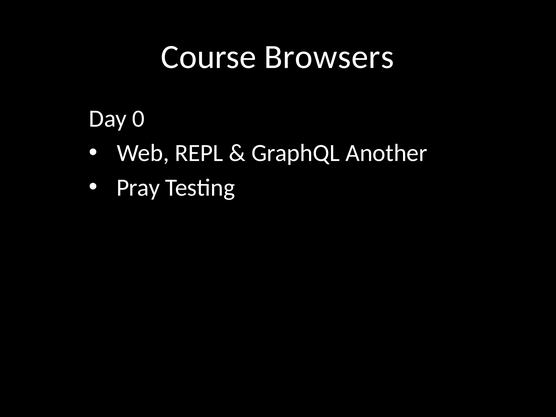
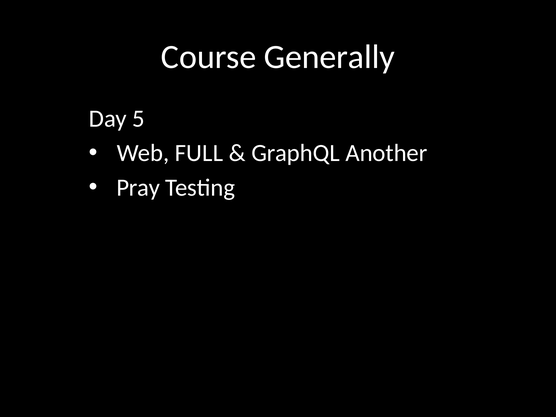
Browsers: Browsers -> Generally
0: 0 -> 5
REPL: REPL -> FULL
